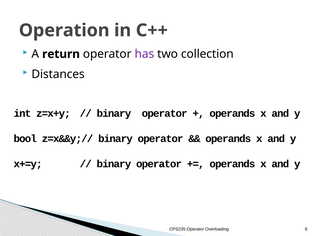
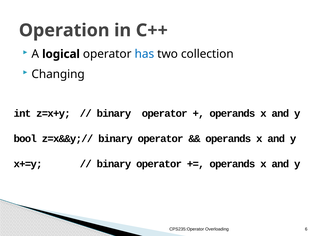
return: return -> logical
has colour: purple -> blue
Distances: Distances -> Changing
